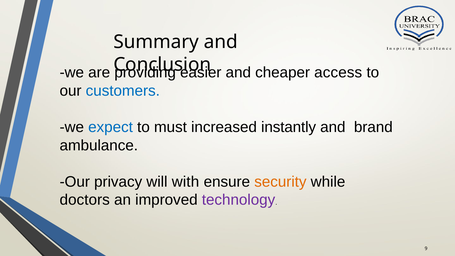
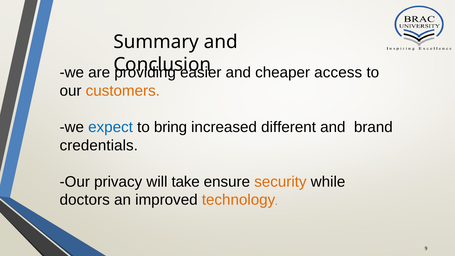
customers colour: blue -> orange
must: must -> bring
instantly: instantly -> different
ambulance: ambulance -> credentials
with: with -> take
technology colour: purple -> orange
